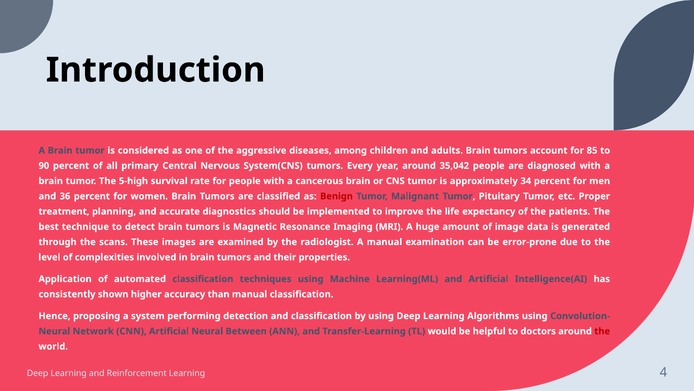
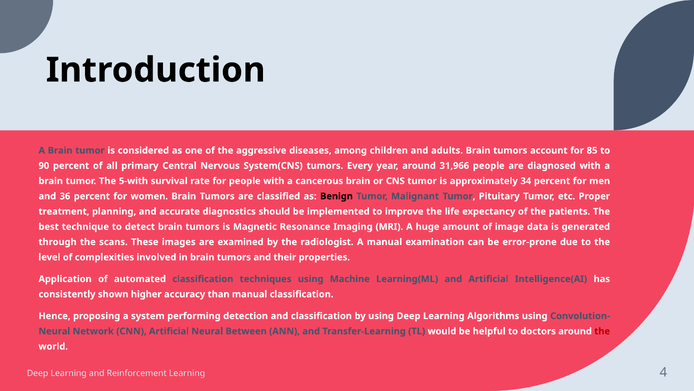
35,042: 35,042 -> 31,966
5-high: 5-high -> 5-with
Benign colour: red -> black
